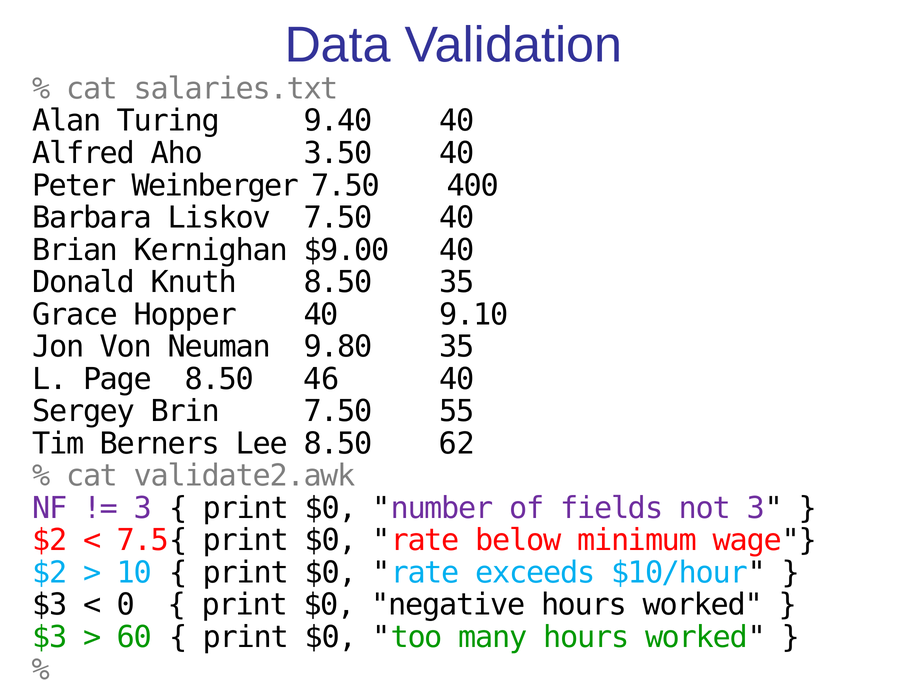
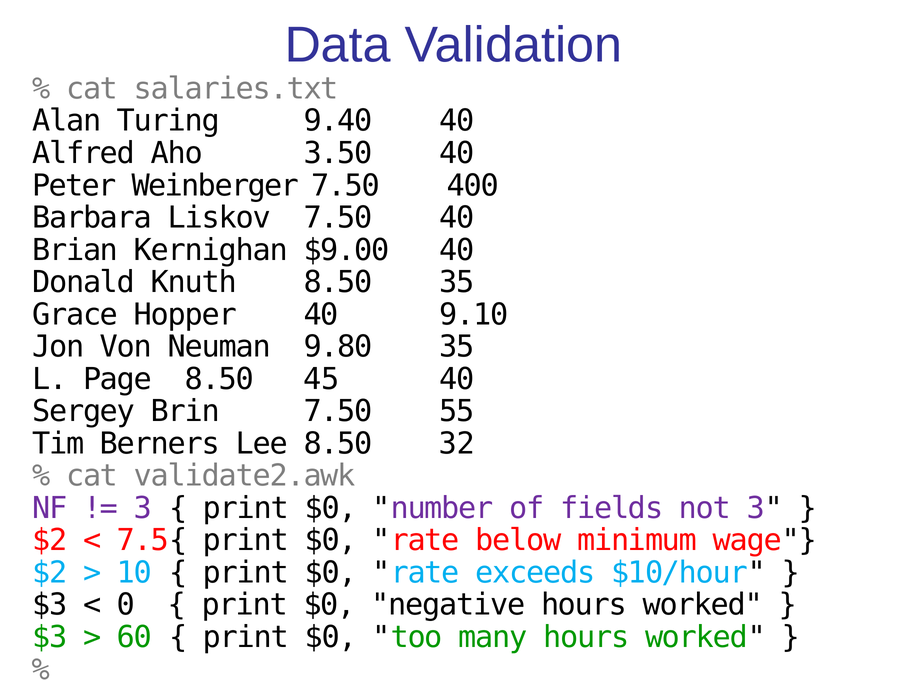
46: 46 -> 45
62: 62 -> 32
